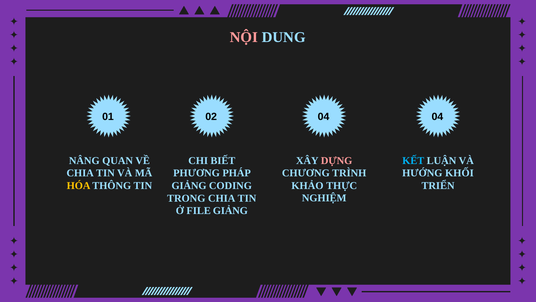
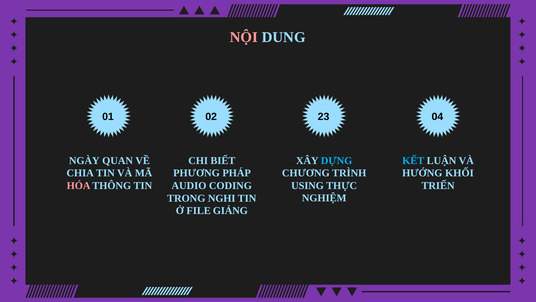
02 04: 04 -> 23
DỰNG colour: pink -> light blue
NÂNG: NÂNG -> NGÀY
HÓA colour: yellow -> pink
GIẢNG at (189, 185): GIẢNG -> AUDIO
KHẢO: KHẢO -> USING
TRONG CHIA: CHIA -> NGHI
